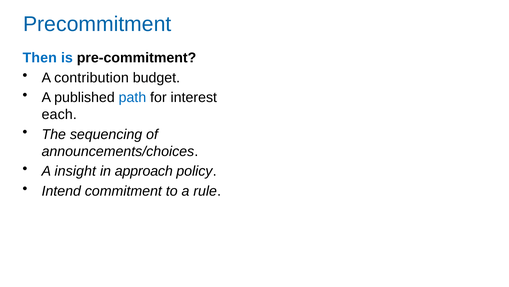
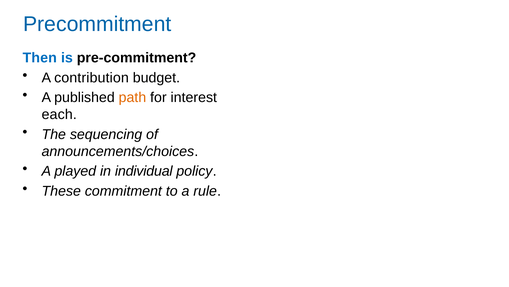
path colour: blue -> orange
insight: insight -> played
approach: approach -> individual
Intend: Intend -> These
